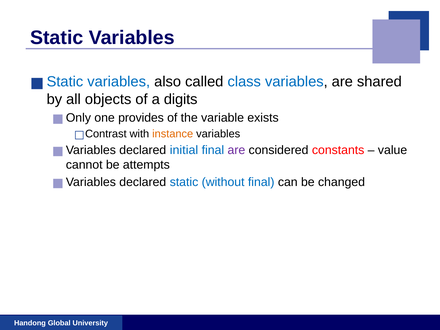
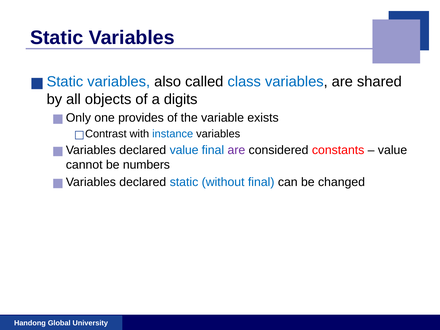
instance colour: orange -> blue
declared initial: initial -> value
attempts: attempts -> numbers
